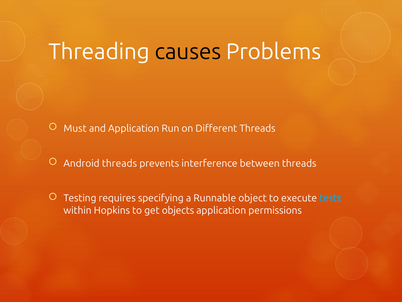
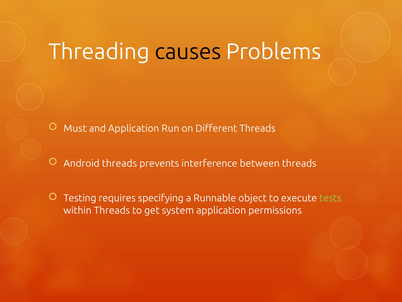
tests colour: light blue -> light green
within Hopkins: Hopkins -> Threads
objects: objects -> system
